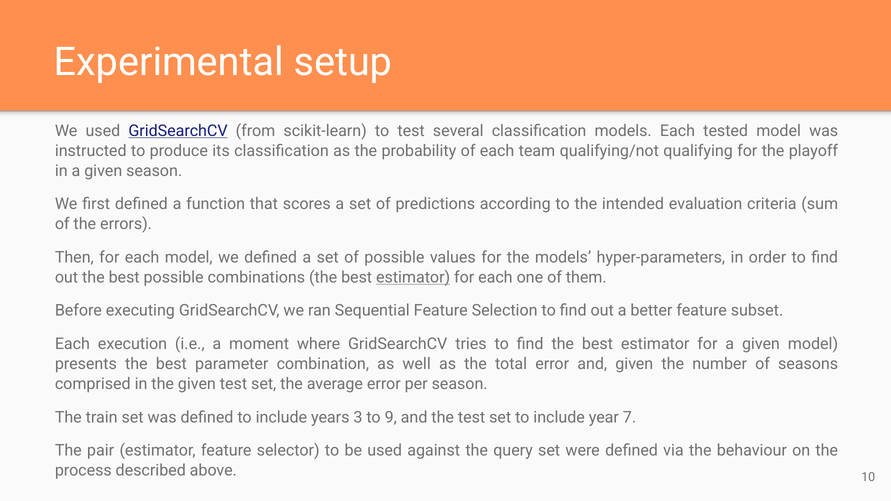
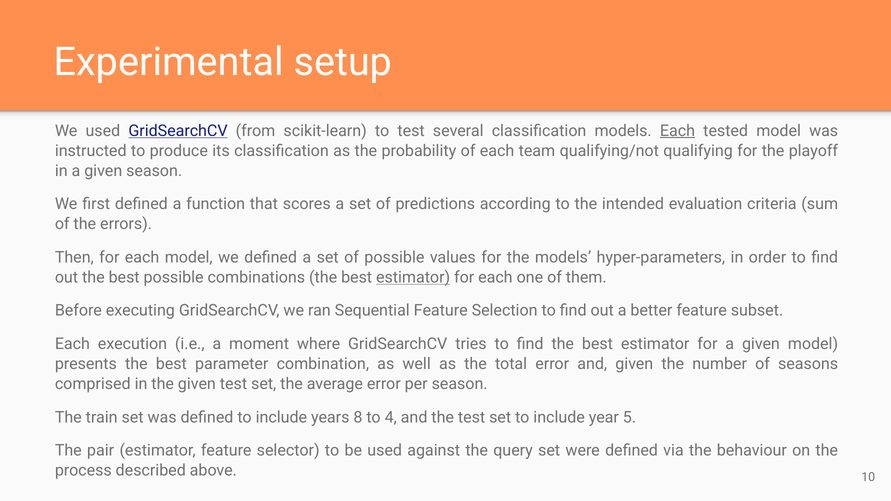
Each at (677, 131) underline: none -> present
3: 3 -> 8
9: 9 -> 4
7: 7 -> 5
